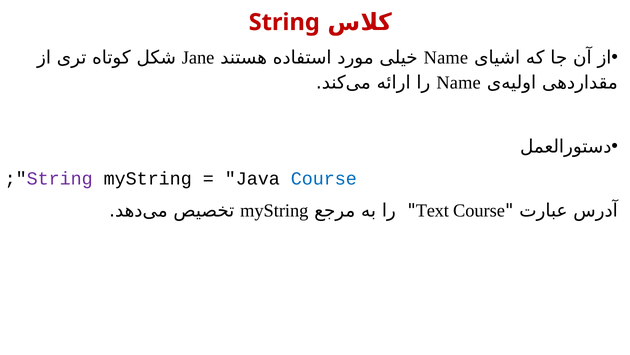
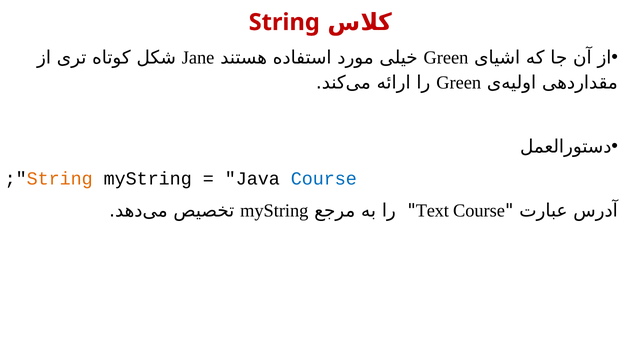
Name at (446, 57): Name -> Green
Name at (459, 83): Name -> Green
String at (60, 178) colour: purple -> orange
